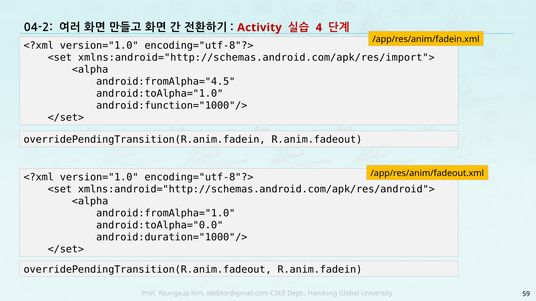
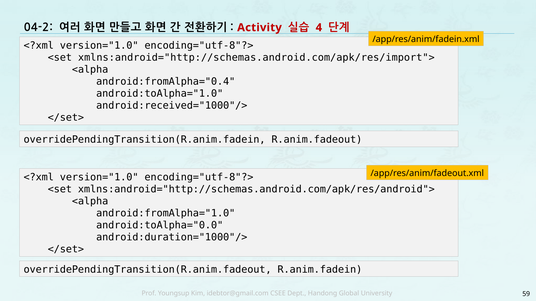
android:fromAlpha="4.5: android:fromAlpha="4.5 -> android:fromAlpha="0.4
android:function="1000"/>: android:function="1000"/> -> android:received="1000"/>
